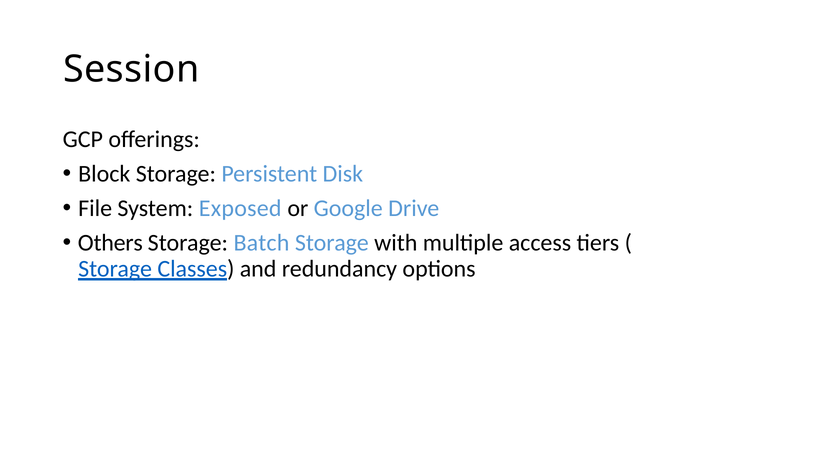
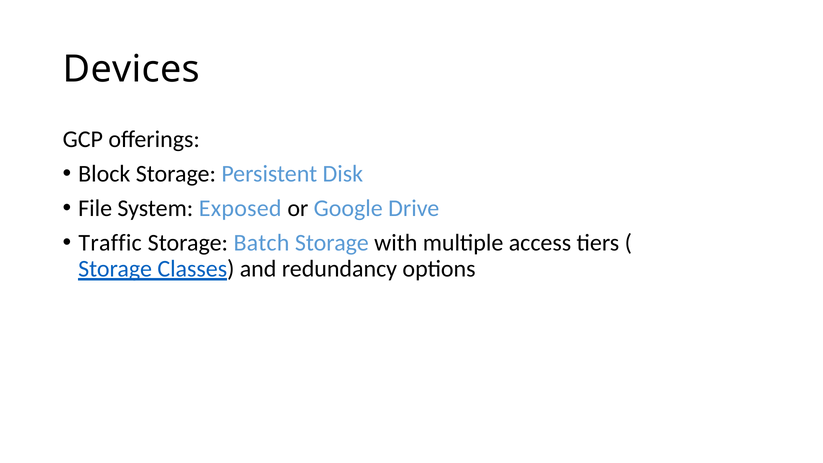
Session: Session -> Devices
Others: Others -> Traffic
